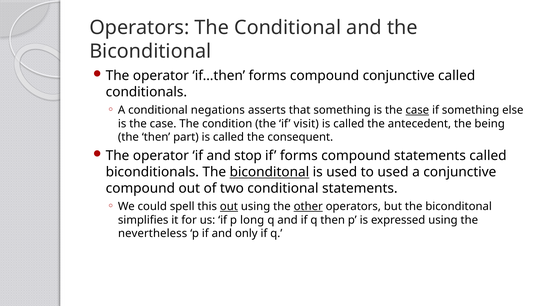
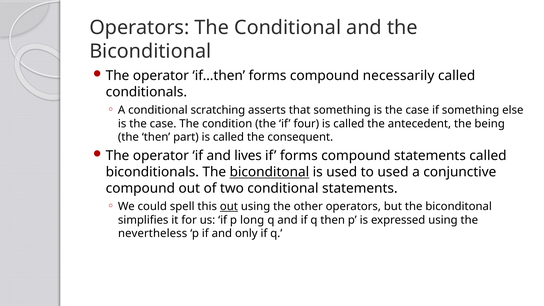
compound conjunctive: conjunctive -> necessarily
negations: negations -> scratching
case at (417, 110) underline: present -> none
visit: visit -> four
stop: stop -> lives
other underline: present -> none
